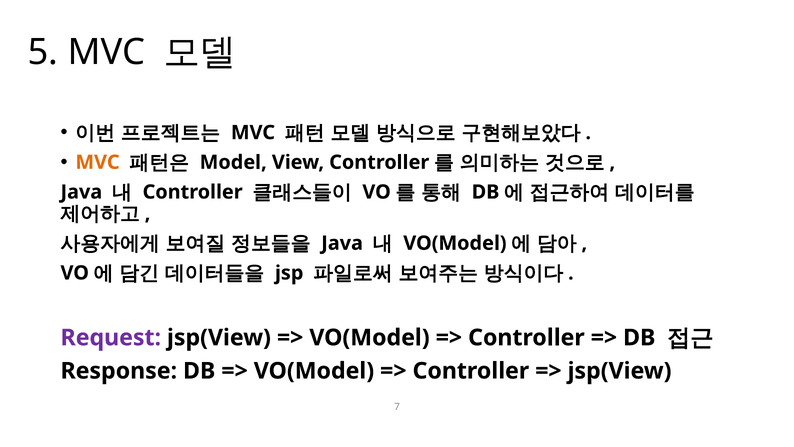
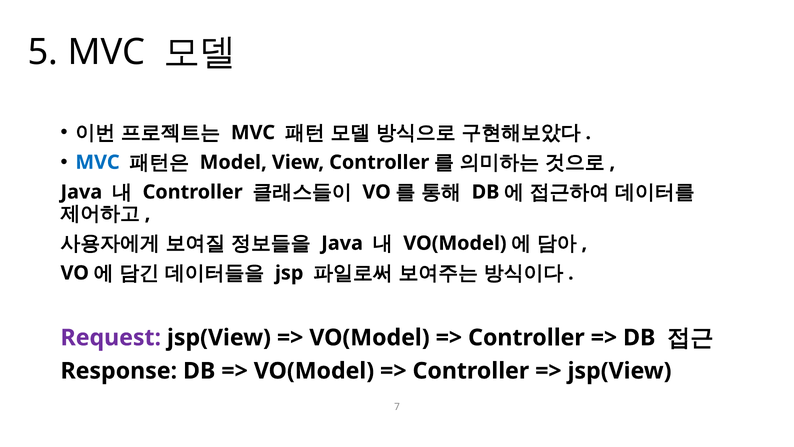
MVC at (98, 162) colour: orange -> blue
